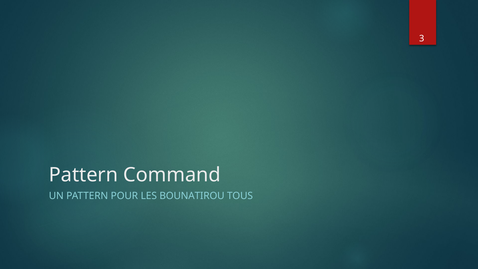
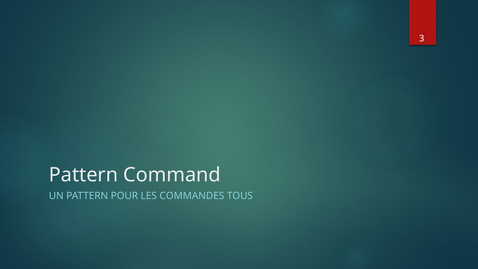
BOUNATIROU: BOUNATIROU -> COMMANDES
